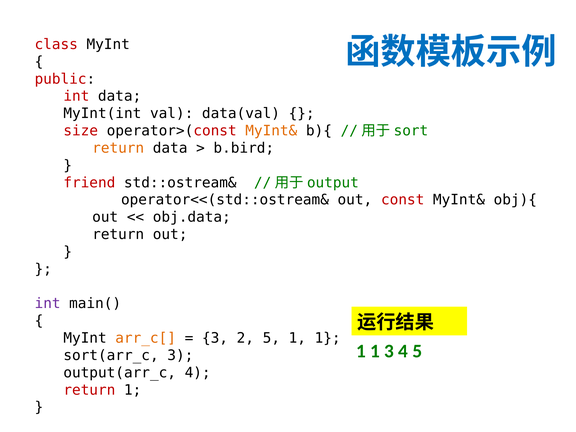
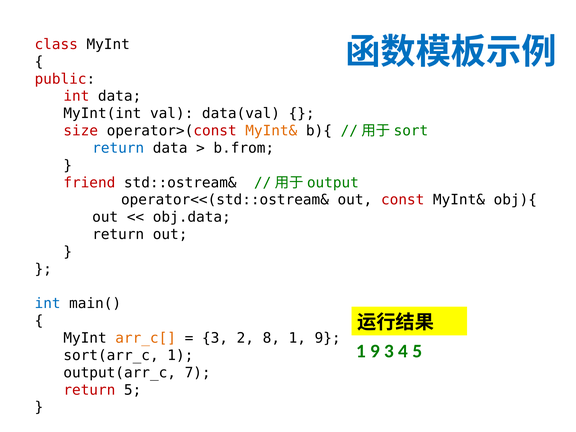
return at (118, 148) colour: orange -> blue
b.bird: b.bird -> b.from
int at (48, 304) colour: purple -> blue
2 5: 5 -> 8
1 at (328, 338): 1 -> 9
1 at (375, 351): 1 -> 9
sort(arr_c 3: 3 -> 1
output(arr_c 4: 4 -> 7
return 1: 1 -> 5
